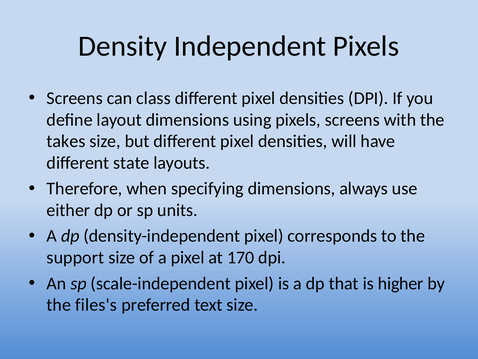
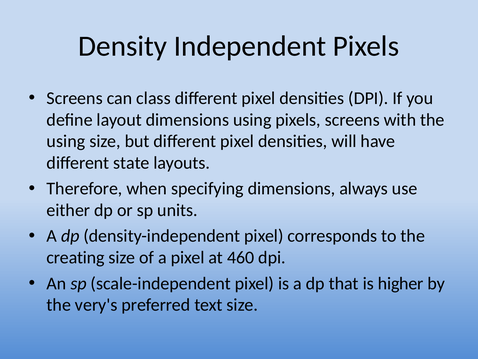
takes at (66, 141): takes -> using
support: support -> creating
170: 170 -> 460
files's: files's -> very's
